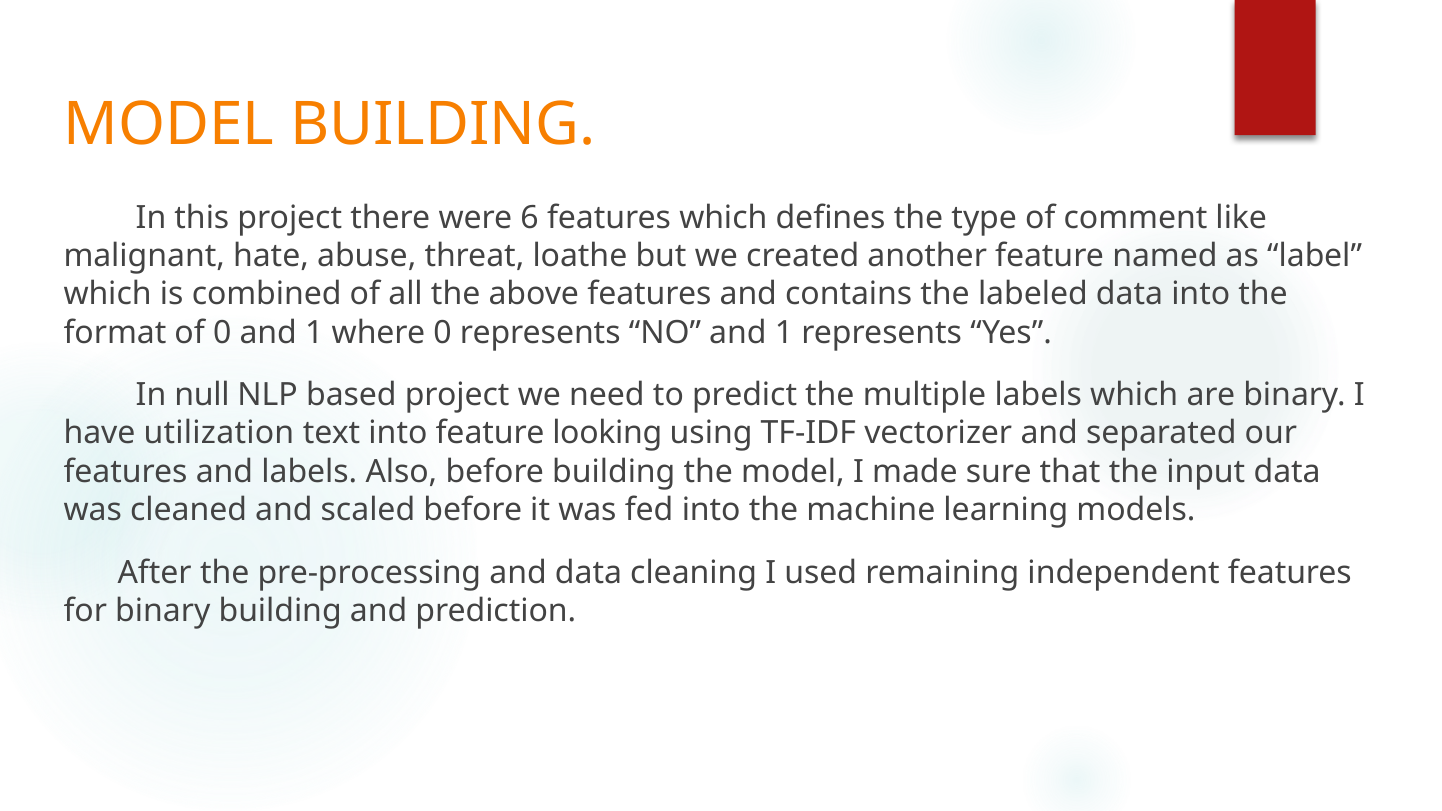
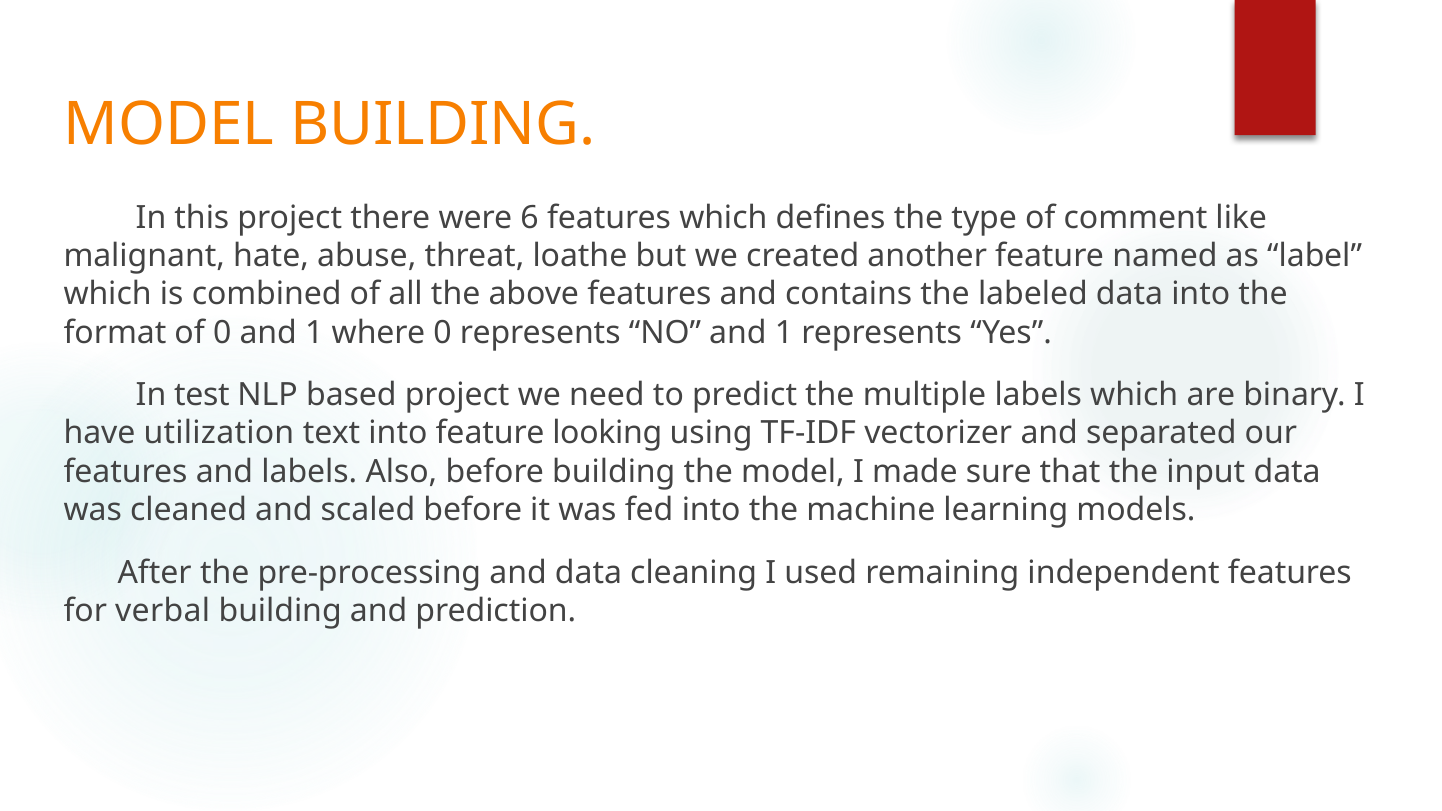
null: null -> test
for binary: binary -> verbal
